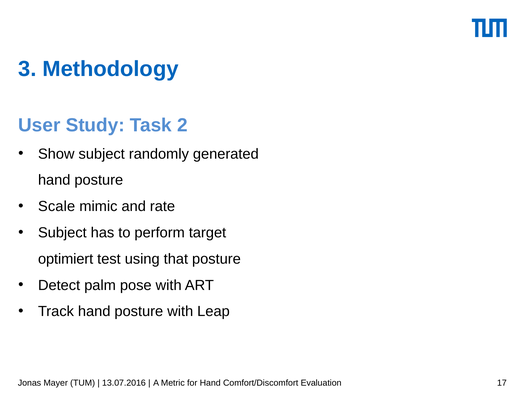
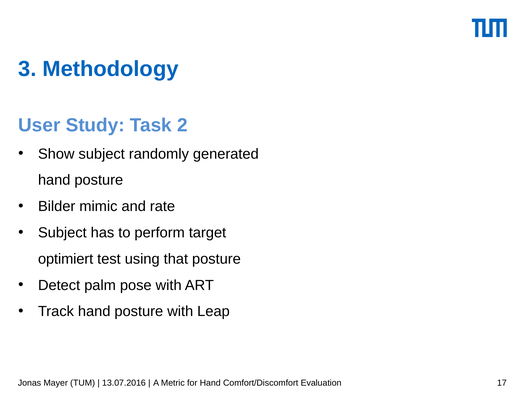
Scale: Scale -> Bilder
